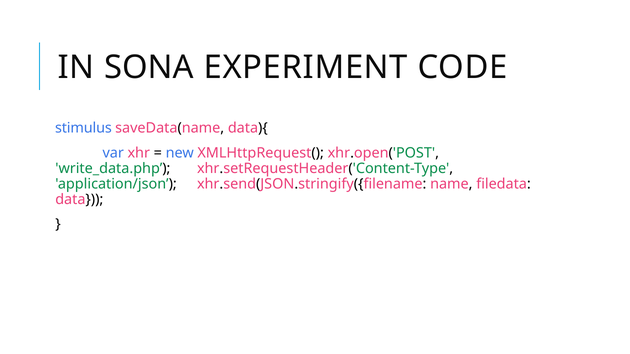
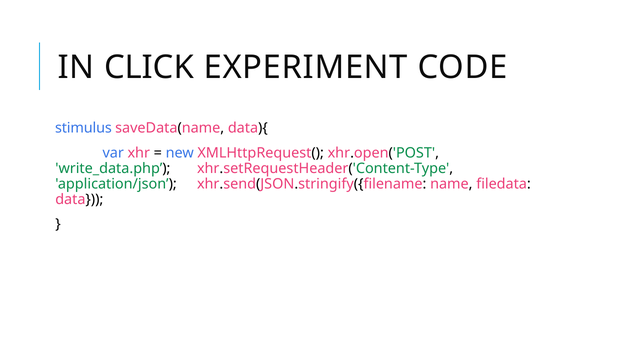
SONA: SONA -> CLICK
